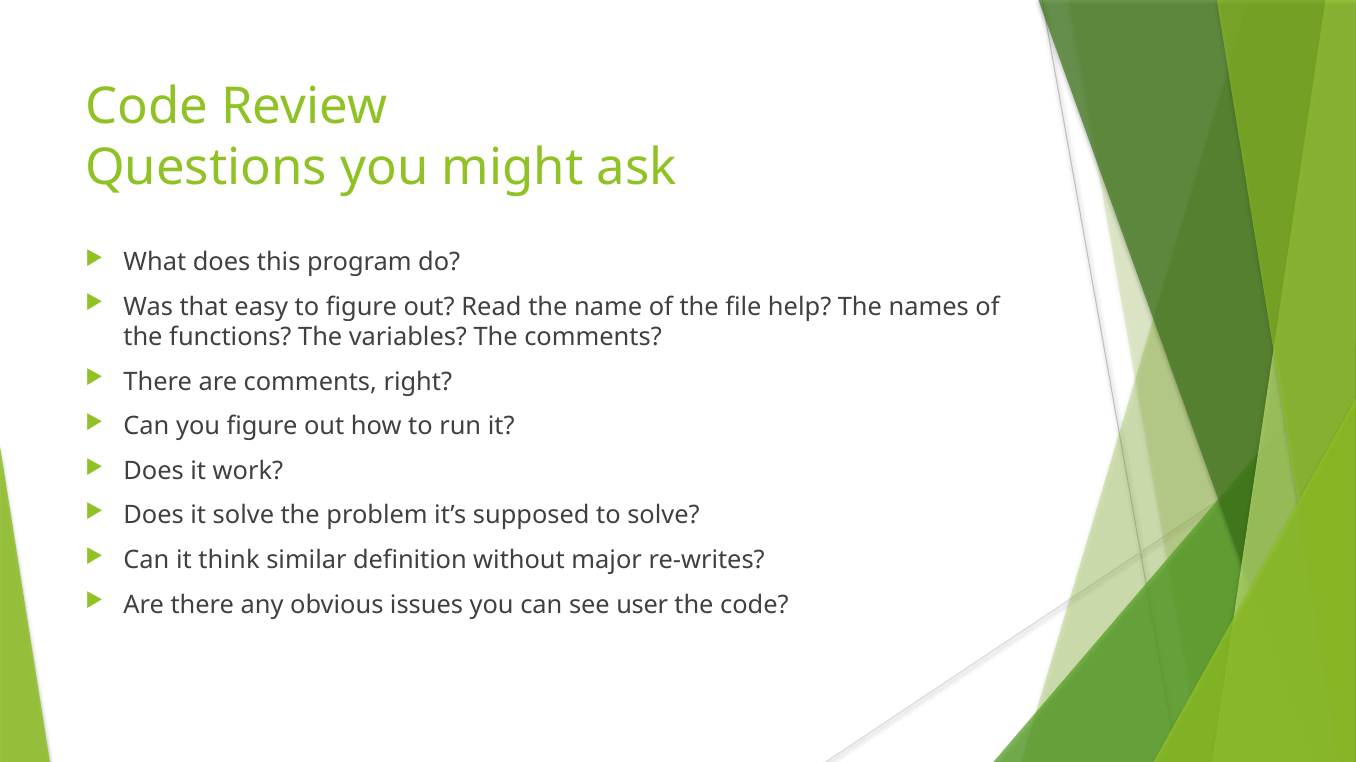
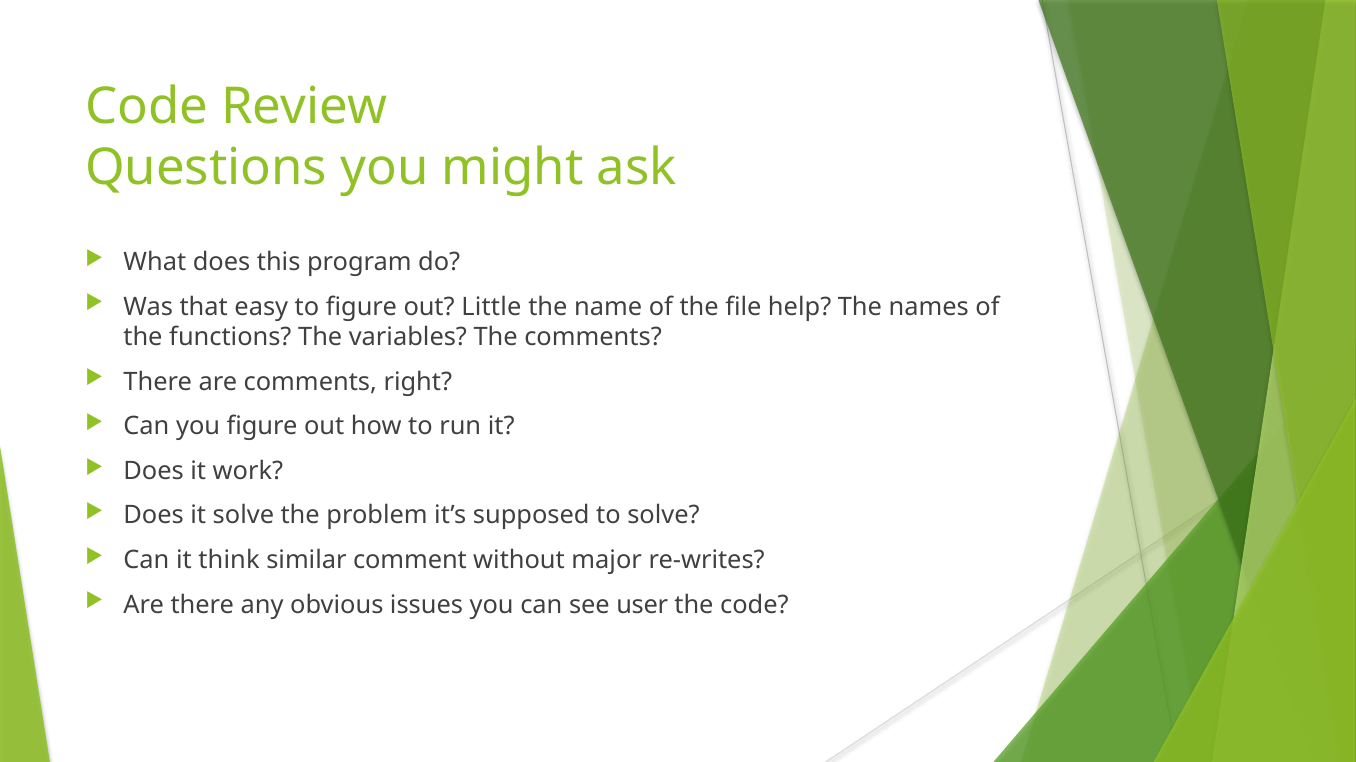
Read: Read -> Little
definition: definition -> comment
